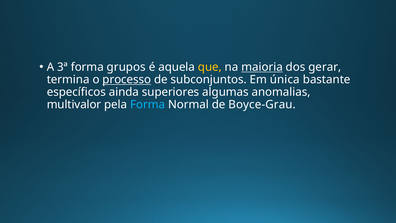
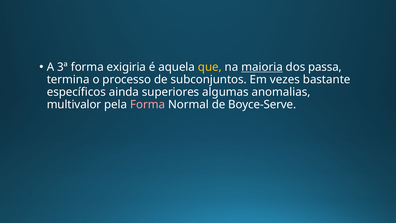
grupos: grupos -> exigiria
gerar: gerar -> passa
processo underline: present -> none
única: única -> vezes
Forma at (148, 104) colour: light blue -> pink
Boyce-Grau: Boyce-Grau -> Boyce-Serve
